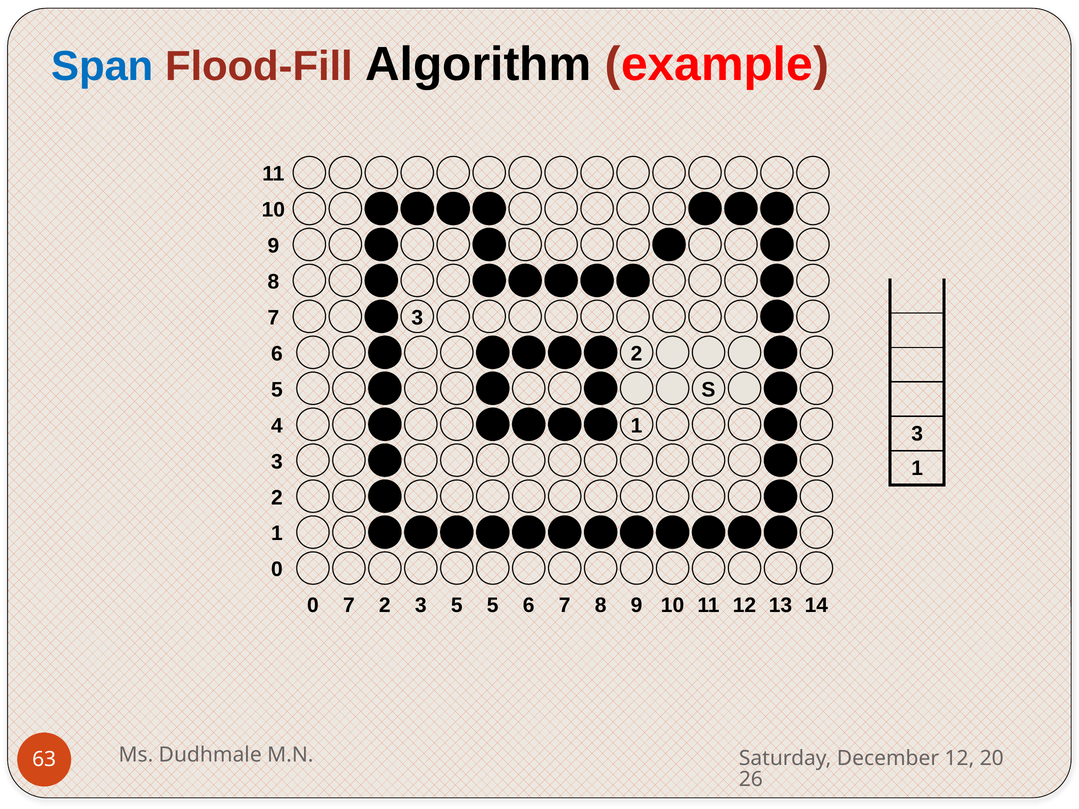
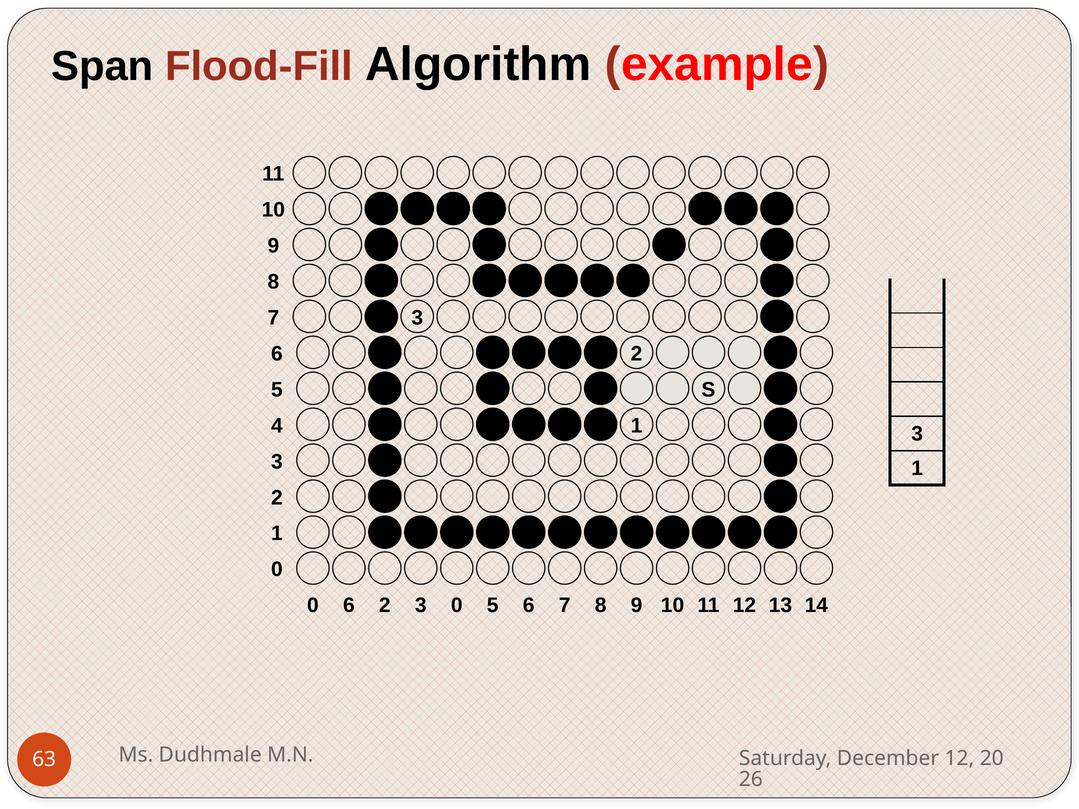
Span colour: blue -> black
0 7: 7 -> 6
3 5: 5 -> 0
